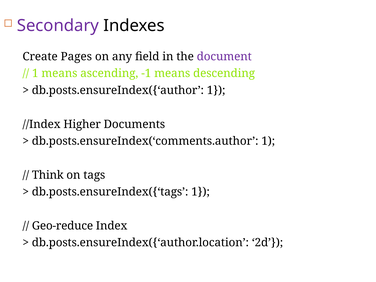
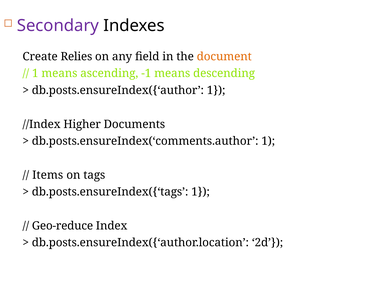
Pages: Pages -> Relies
document colour: purple -> orange
Think: Think -> Items
